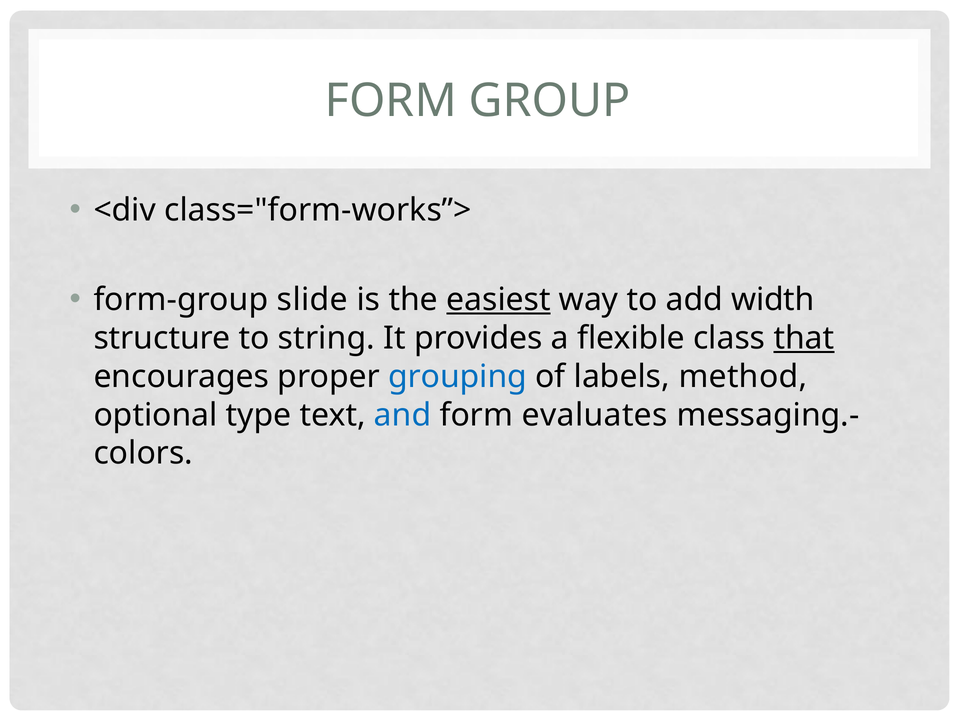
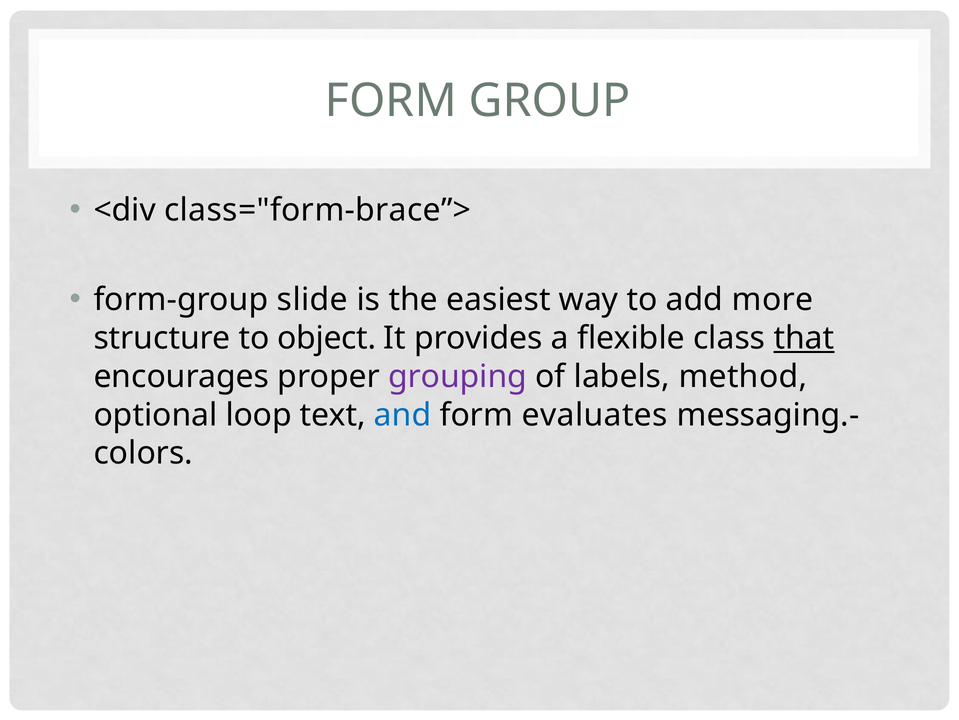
class="form-works”>: class="form-works”> -> class="form-brace”>
easiest underline: present -> none
width: width -> more
string: string -> object
grouping colour: blue -> purple
type: type -> loop
